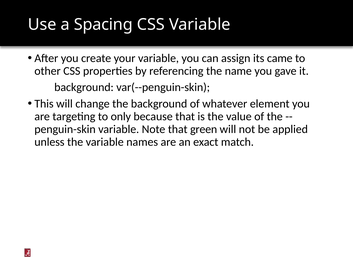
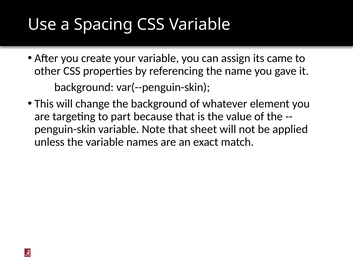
only: only -> part
green: green -> sheet
